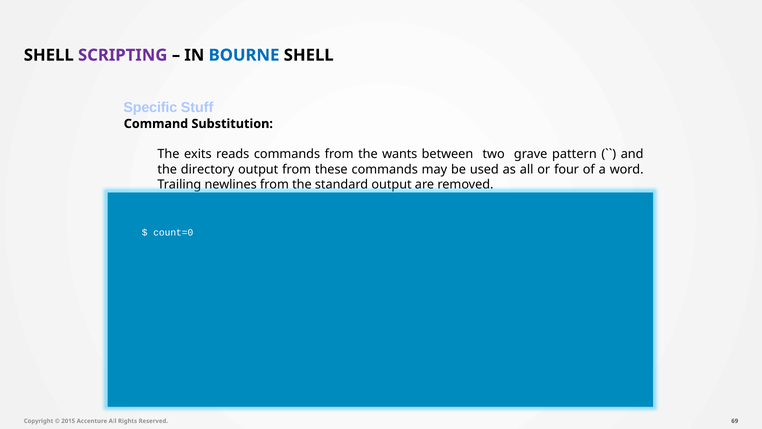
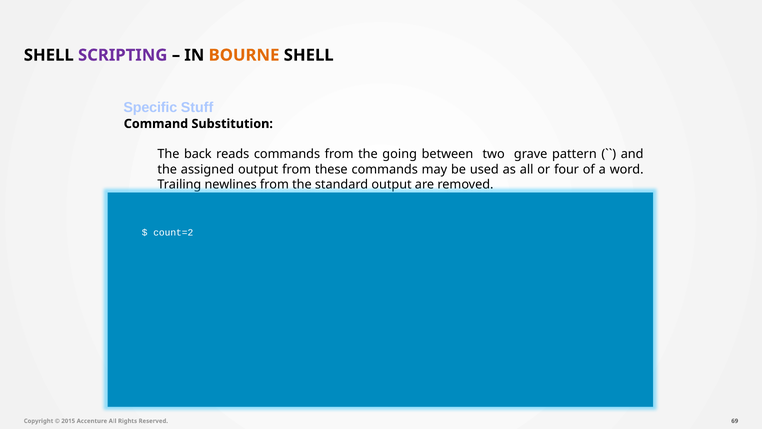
BOURNE colour: blue -> orange
exits: exits -> back
wants: wants -> going
directory: directory -> assigned
count=0: count=0 -> count=2
